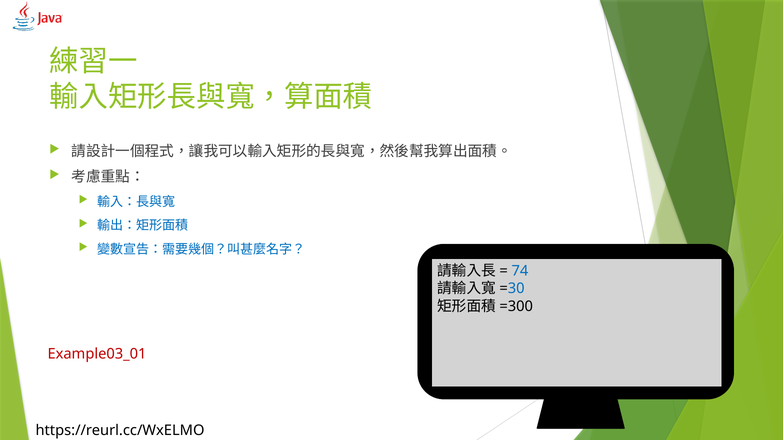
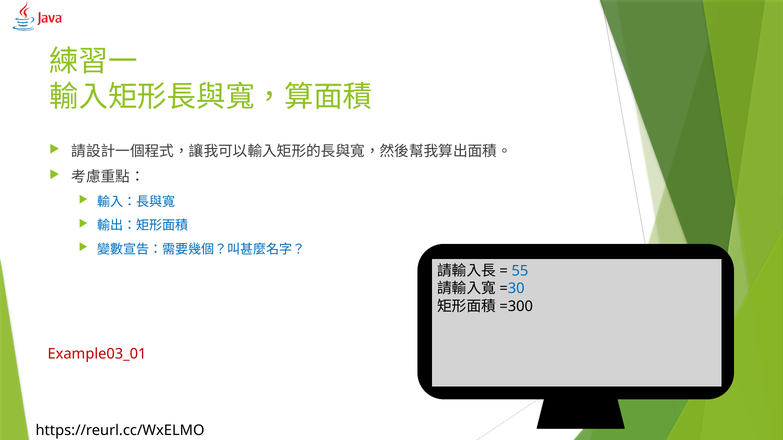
74: 74 -> 55
